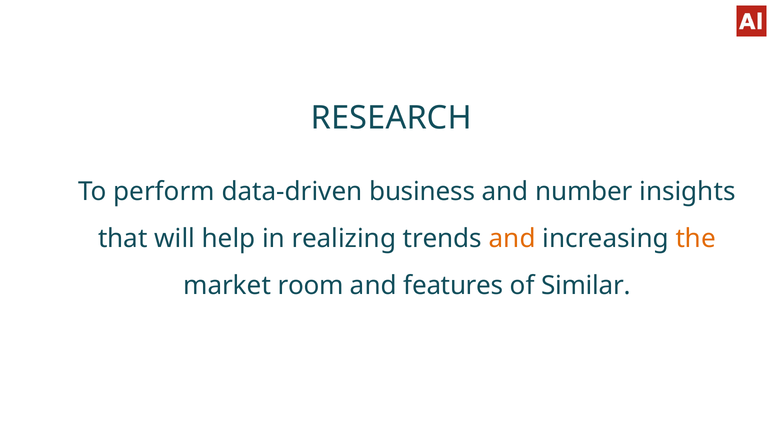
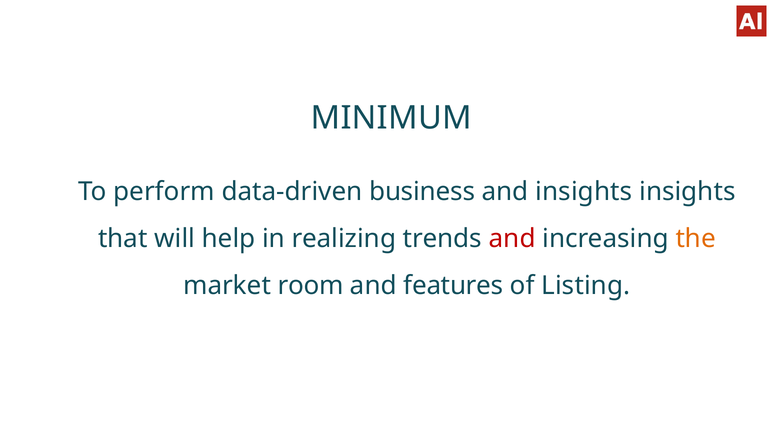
RESEARCH: RESEARCH -> MINIMUM
and number: number -> insights
and at (512, 238) colour: orange -> red
Similar: Similar -> Listing
